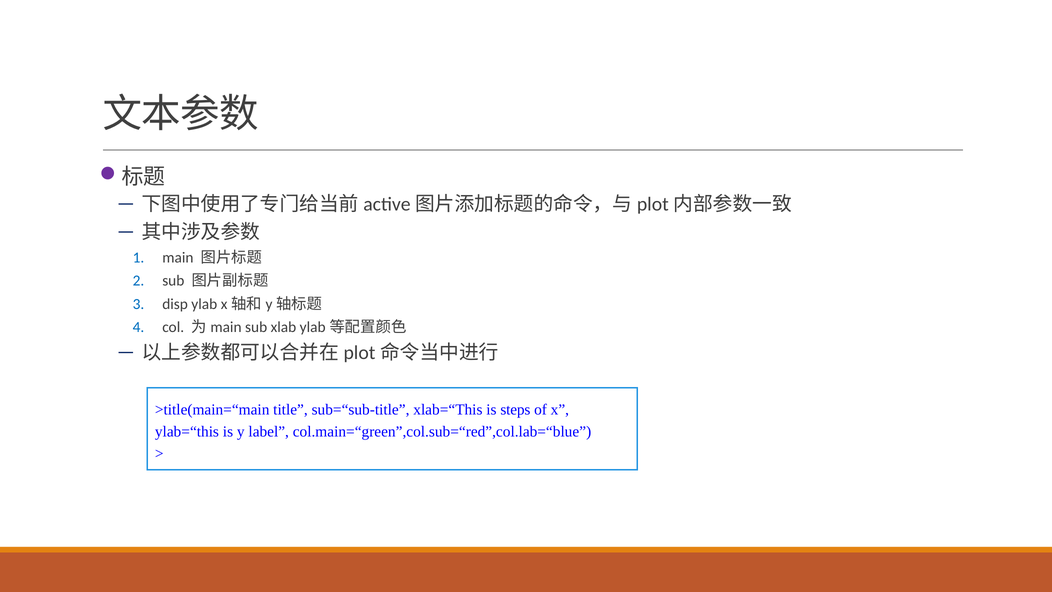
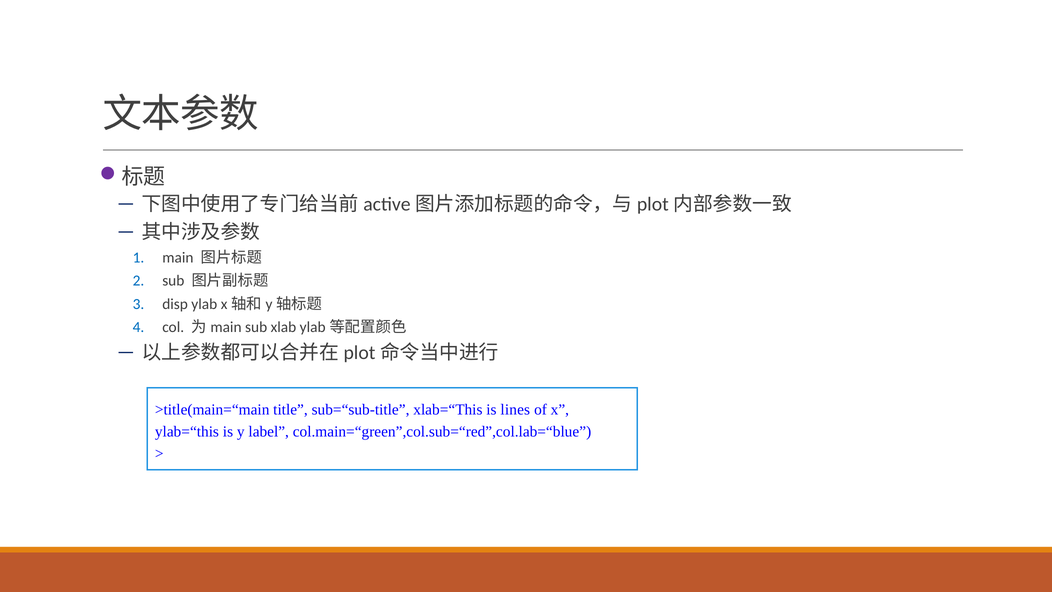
steps: steps -> lines
